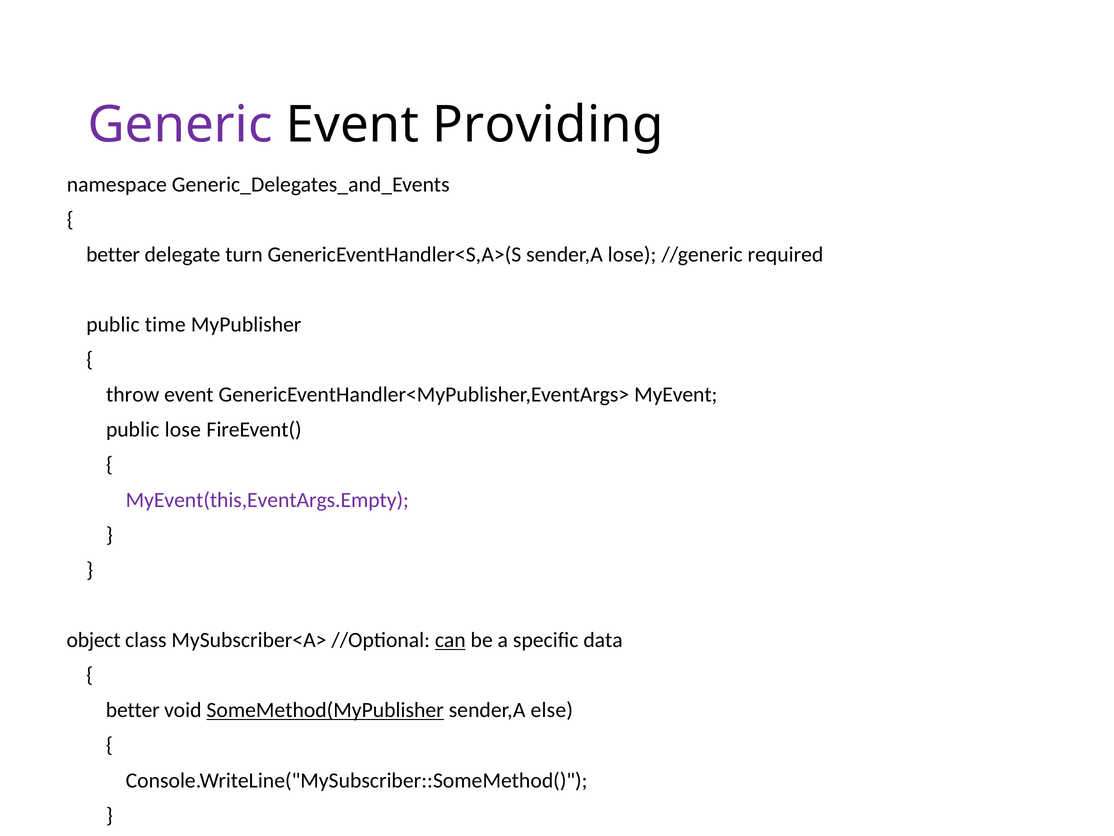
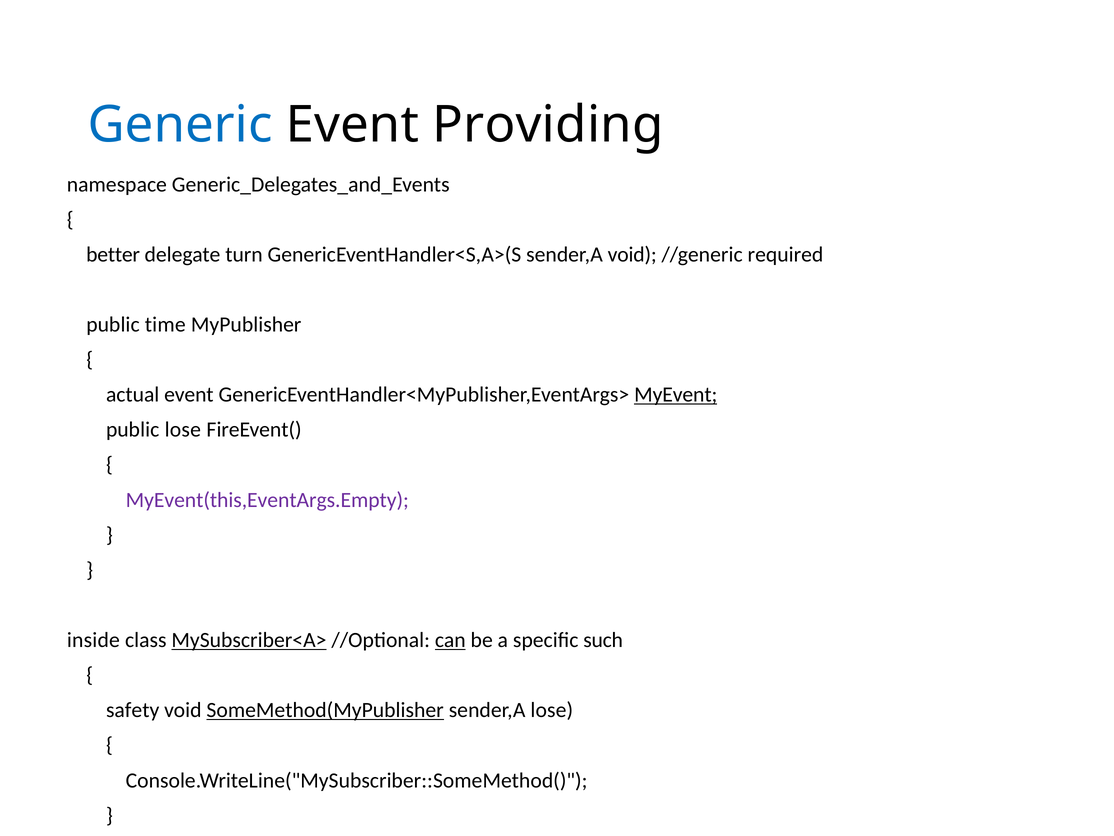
Generic colour: purple -> blue
sender,A lose: lose -> void
throw: throw -> actual
MyEvent underline: none -> present
object: object -> inside
MySubscriber<A> underline: none -> present
data: data -> such
better at (133, 710): better -> safety
sender,A else: else -> lose
